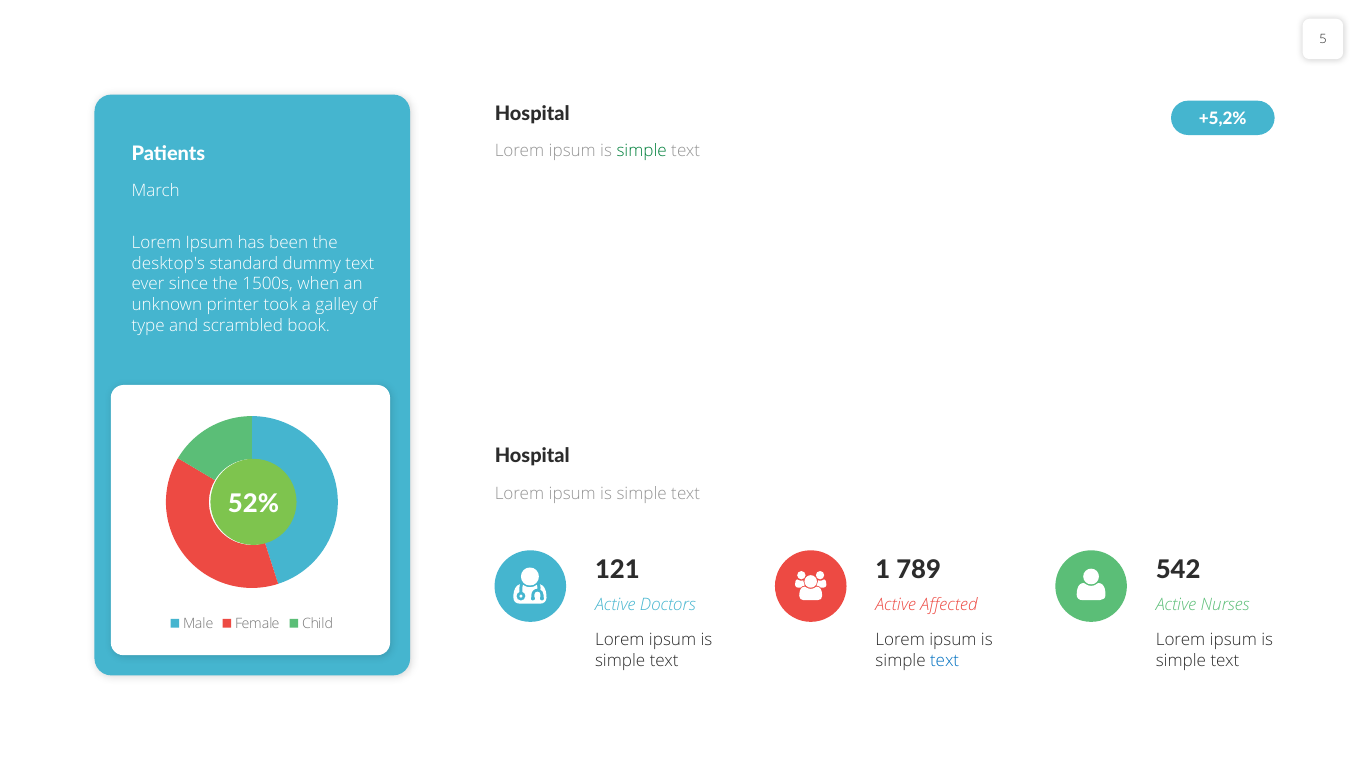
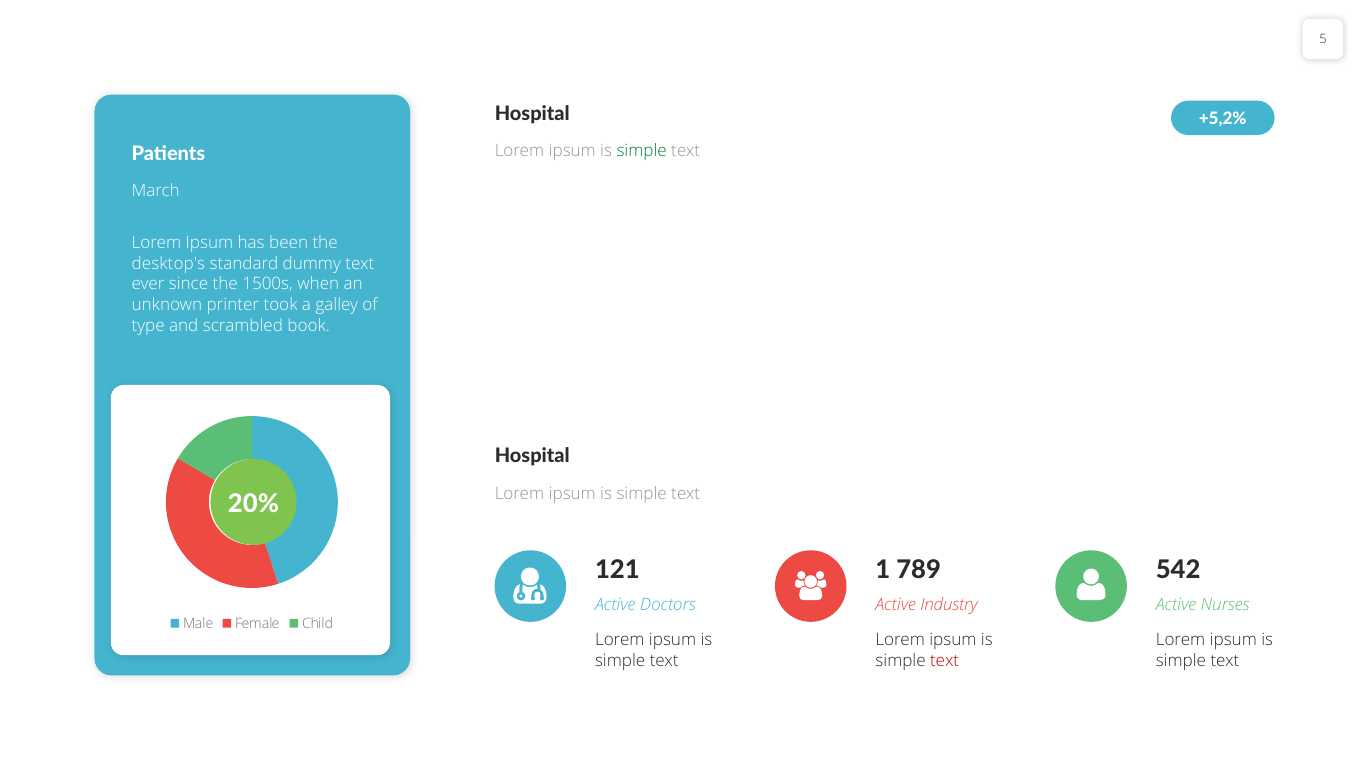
52%: 52% -> 20%
Affected: Affected -> Industry
text at (945, 661) colour: blue -> red
